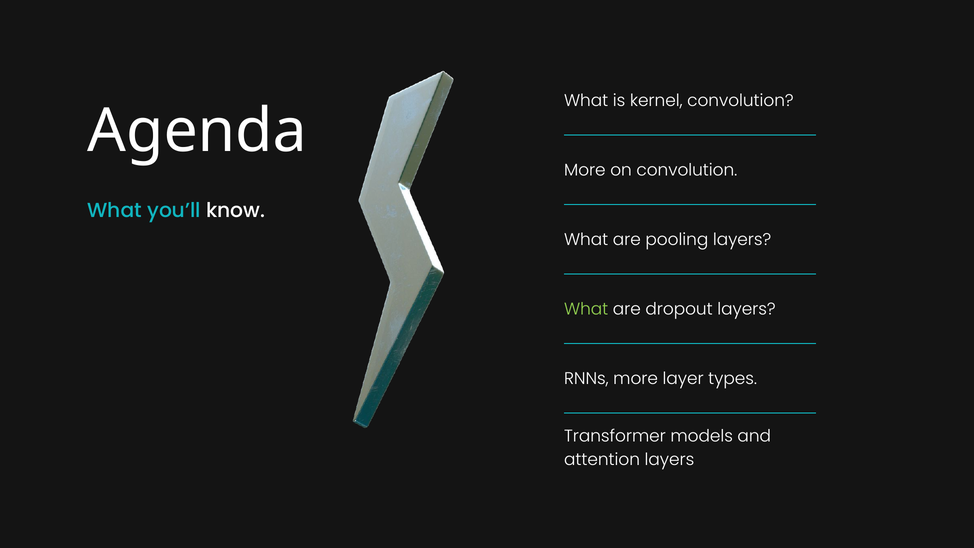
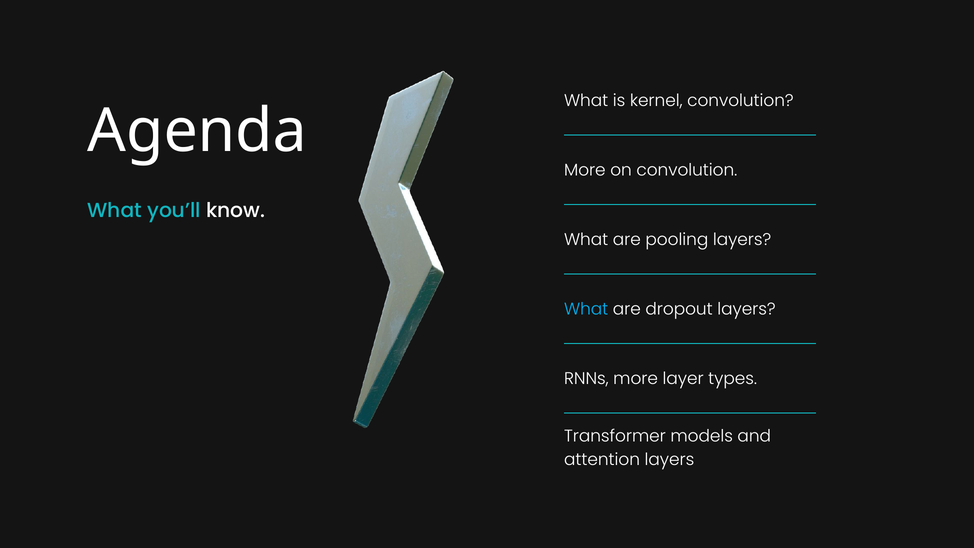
What at (586, 309) colour: light green -> light blue
